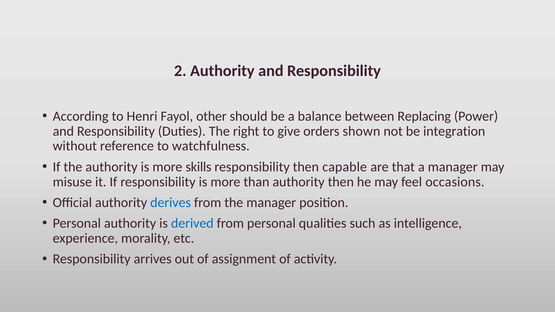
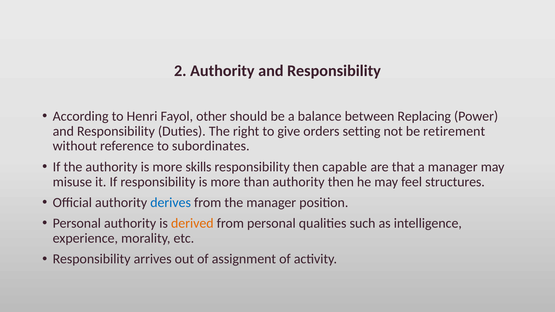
shown: shown -> setting
integration: integration -> retirement
watchfulness: watchfulness -> subordinates
occasions: occasions -> structures
derived colour: blue -> orange
